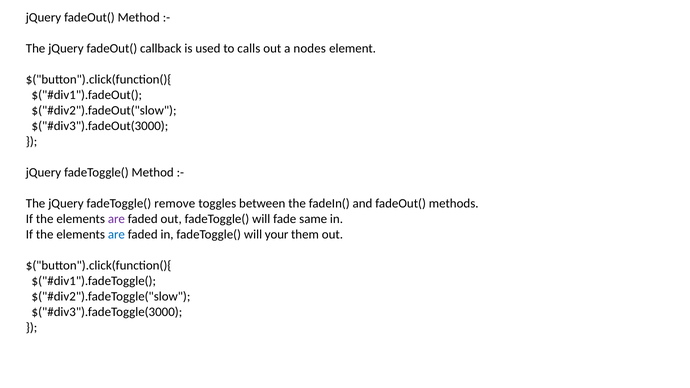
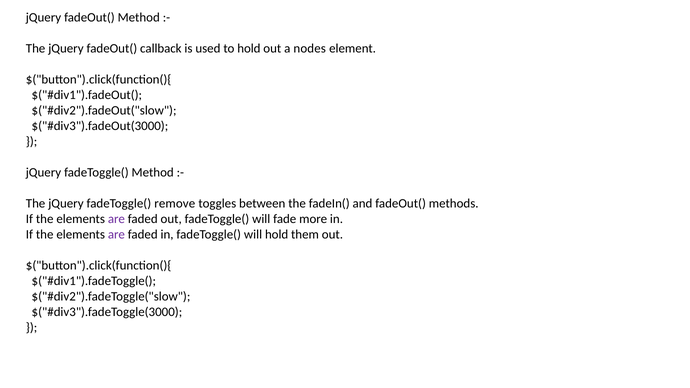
to calls: calls -> hold
same: same -> more
are at (116, 235) colour: blue -> purple
will your: your -> hold
